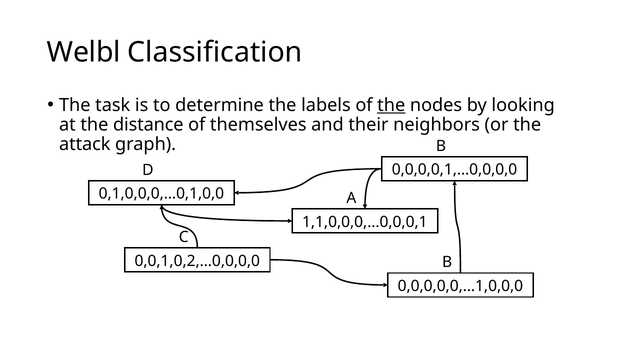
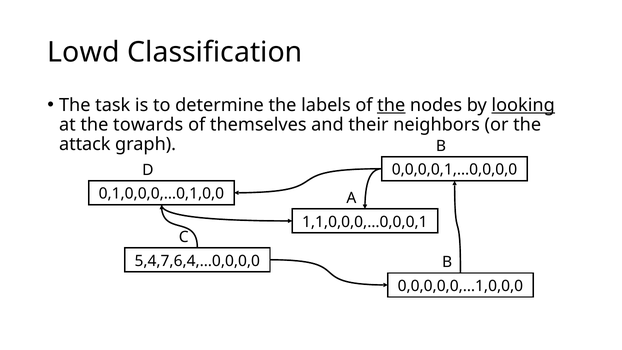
Welbl: Welbl -> Lowd
looking underline: none -> present
distance: distance -> towards
0,0,1,0,2,…0,0,0,0: 0,0,1,0,2,…0,0,0,0 -> 5,4,7,6,4,…0,0,0,0
